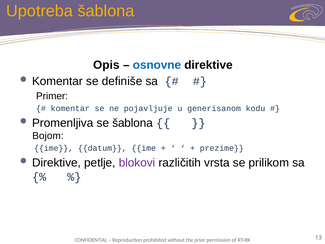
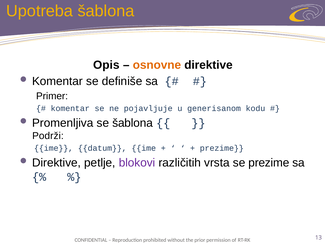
osnovne colour: blue -> orange
Bojom: Bojom -> Podrži
se prilikom: prilikom -> prezime
